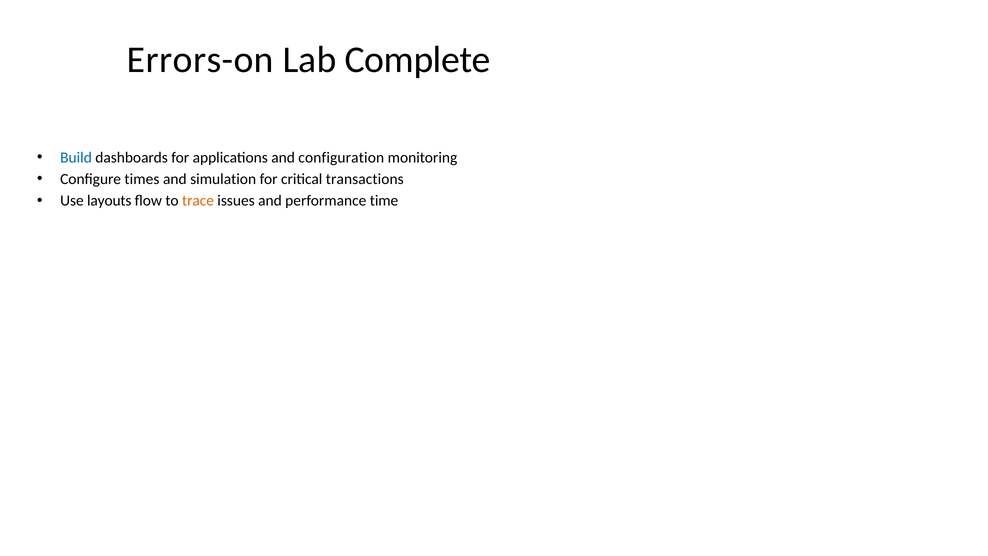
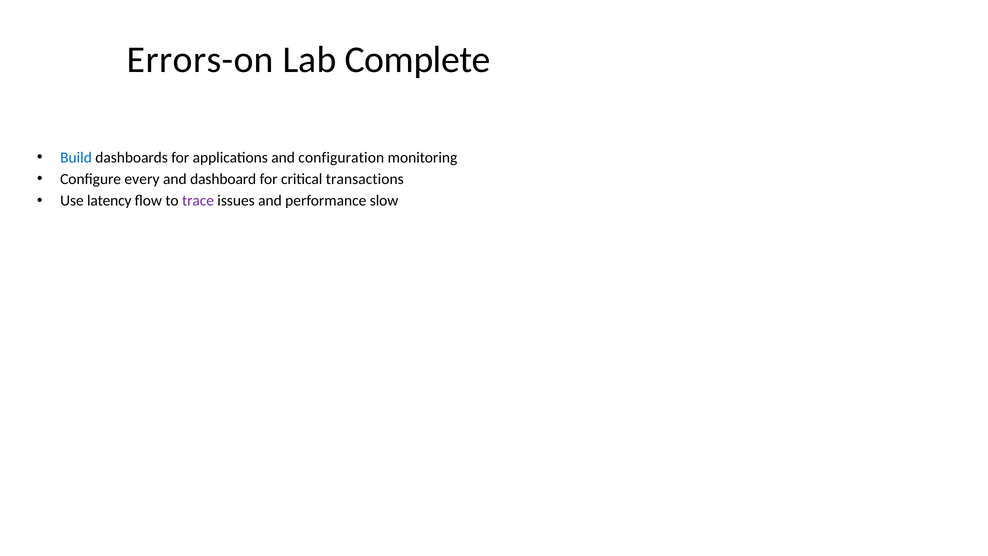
times: times -> every
simulation: simulation -> dashboard
layouts: layouts -> latency
trace colour: orange -> purple
time: time -> slow
